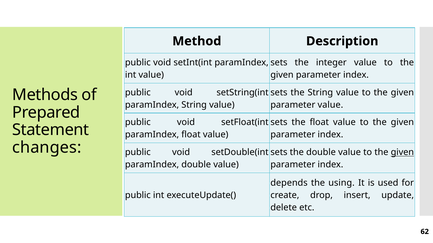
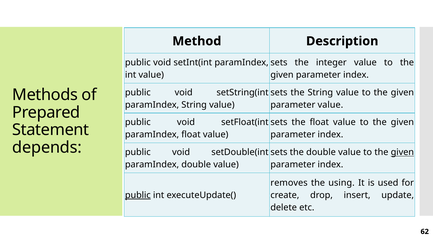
changes: changes -> depends
depends: depends -> removes
public at (138, 196) underline: none -> present
